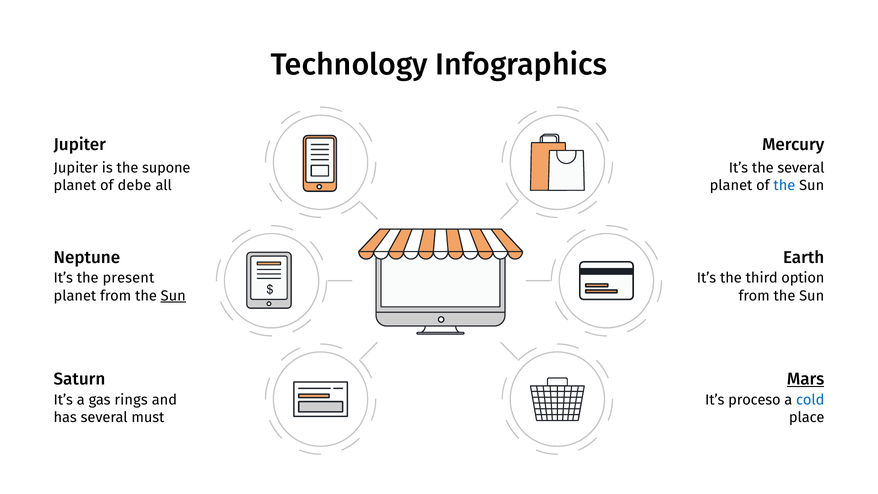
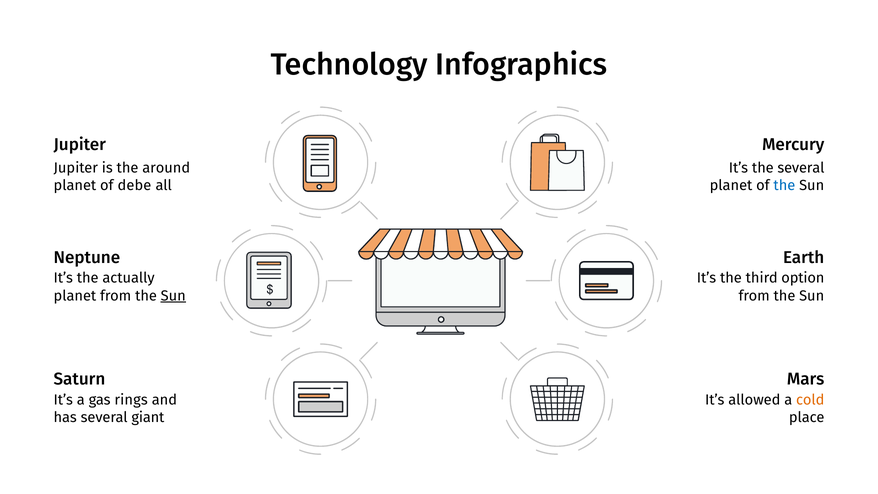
supone: supone -> around
present: present -> actually
Mars underline: present -> none
proceso: proceso -> allowed
cold colour: blue -> orange
must: must -> giant
